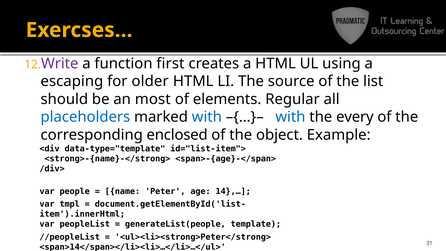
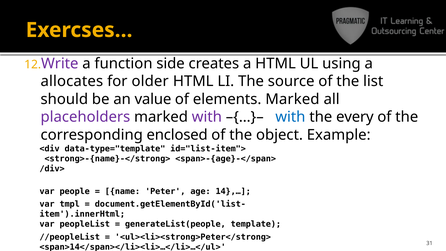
first: first -> side
escaping: escaping -> allocates
most: most -> value
elements Regular: Regular -> Marked
placeholders colour: blue -> purple
with at (207, 117) colour: blue -> purple
